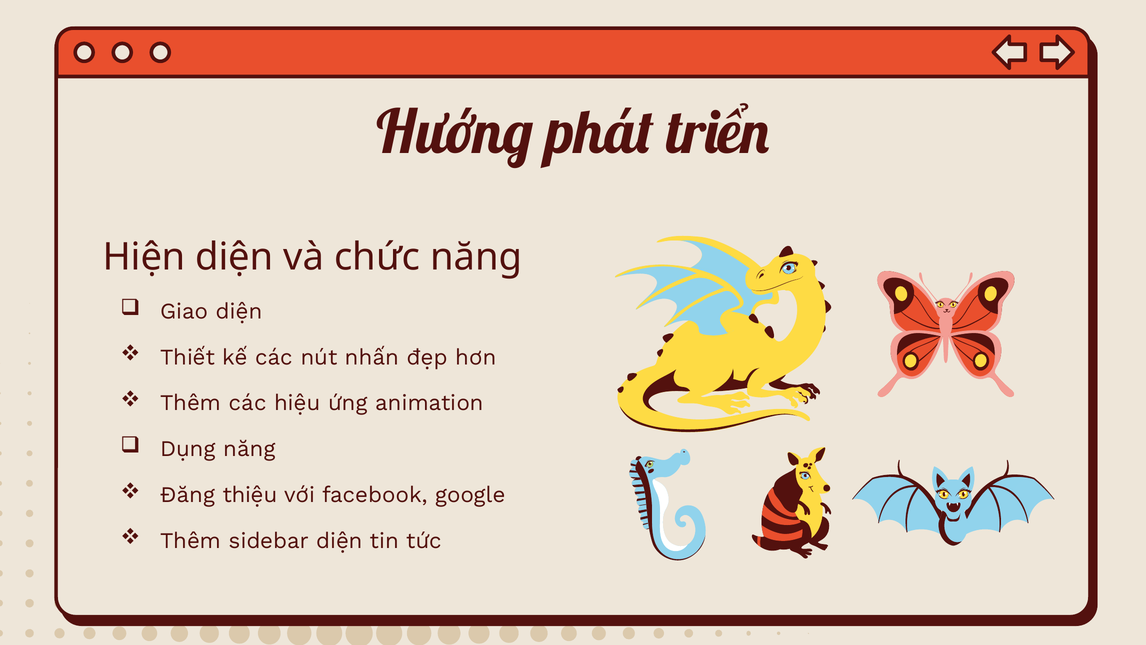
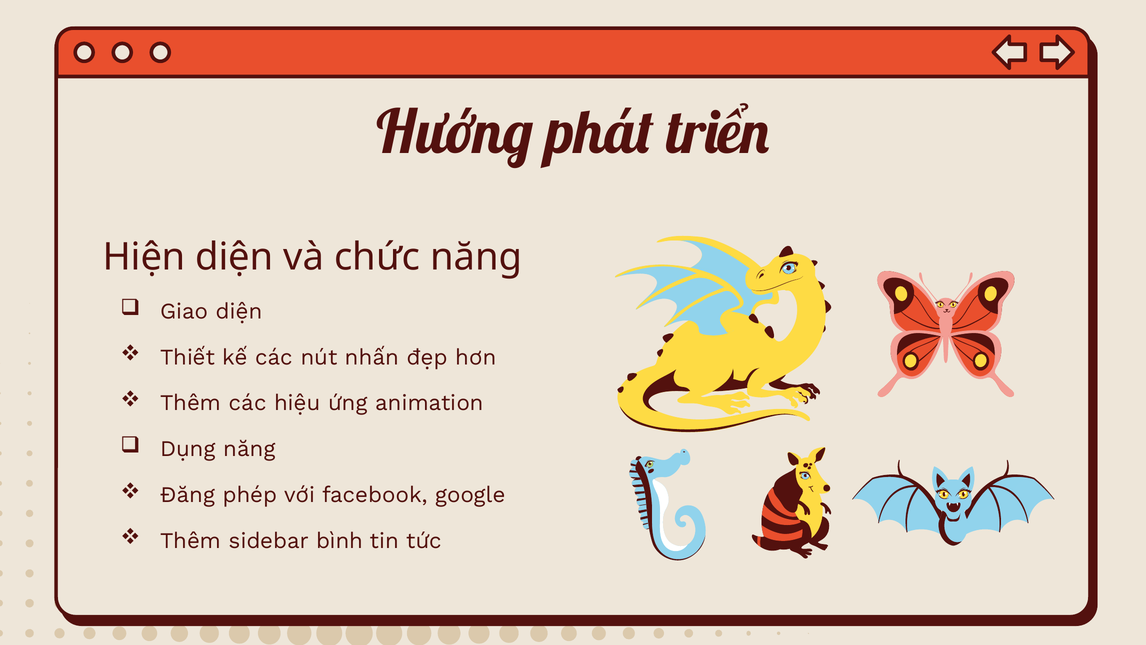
thiệu: thiệu -> phép
sidebar diện: diện -> bình
